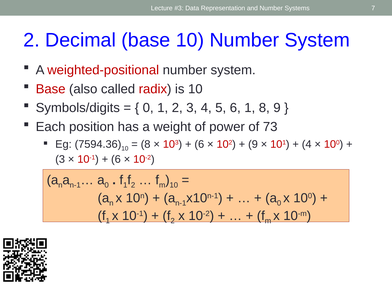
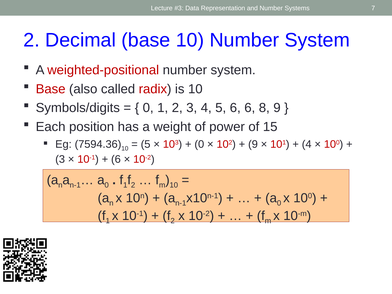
6 1: 1 -> 6
73: 73 -> 15
8 at (146, 144): 8 -> 5
6 at (199, 144): 6 -> 0
